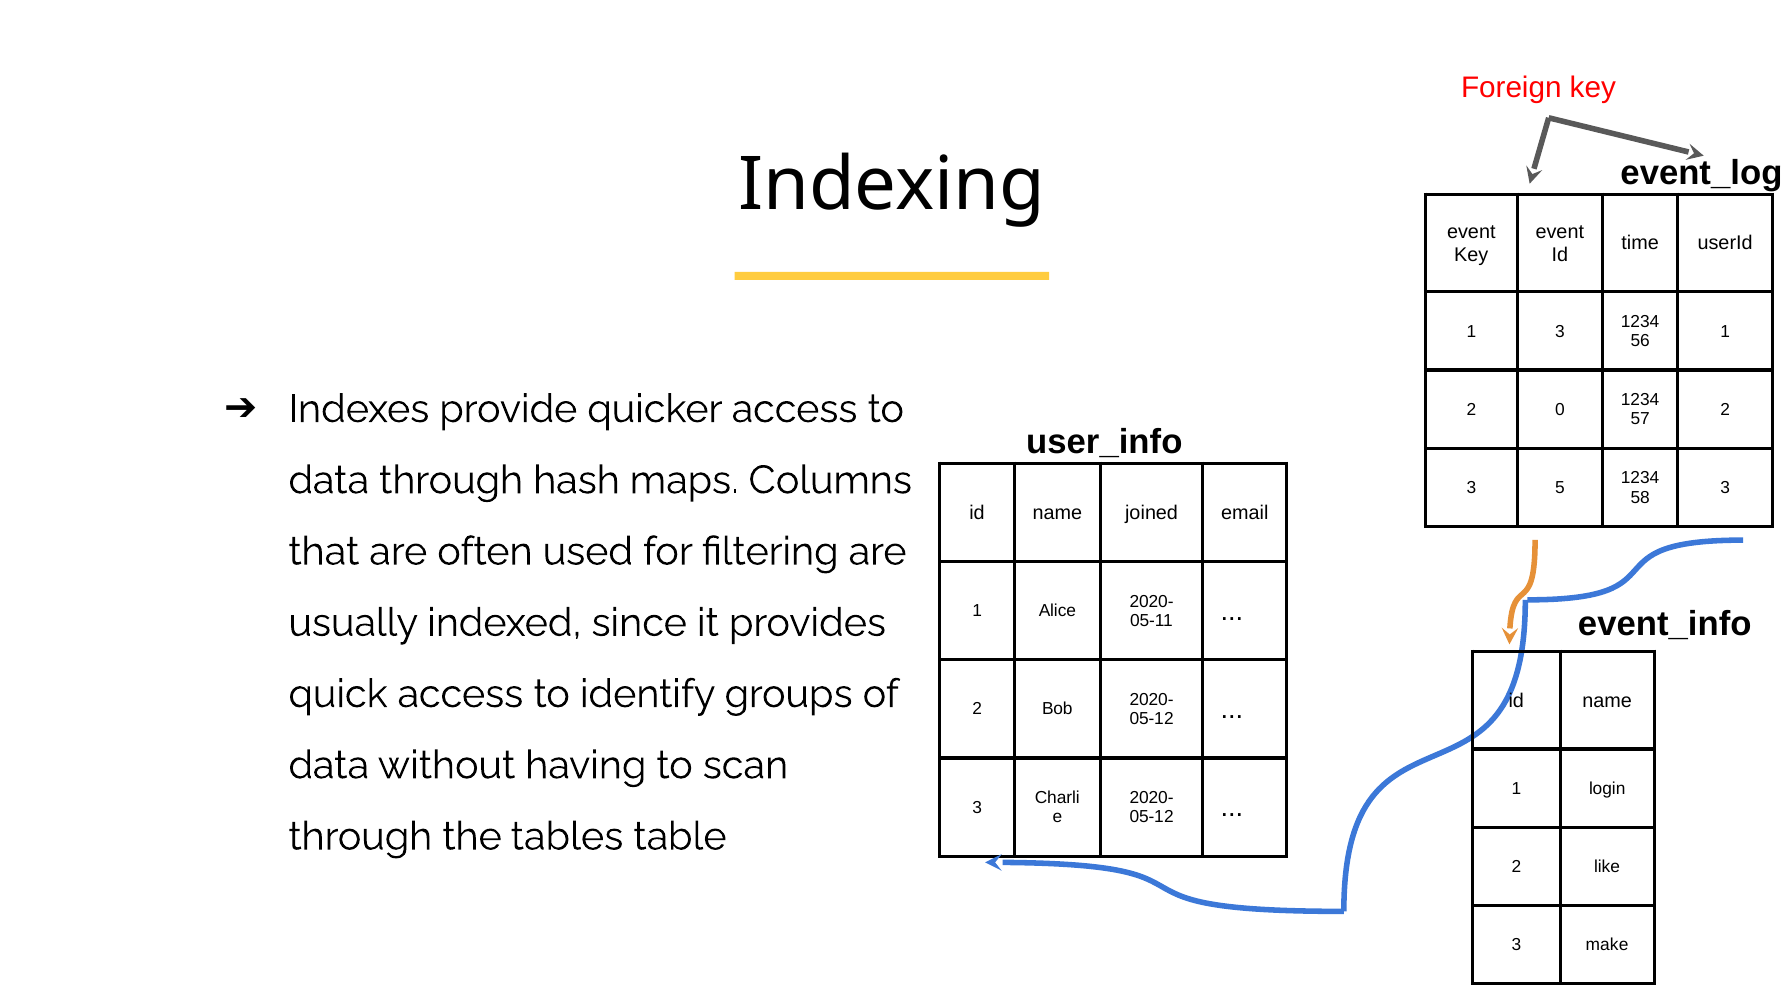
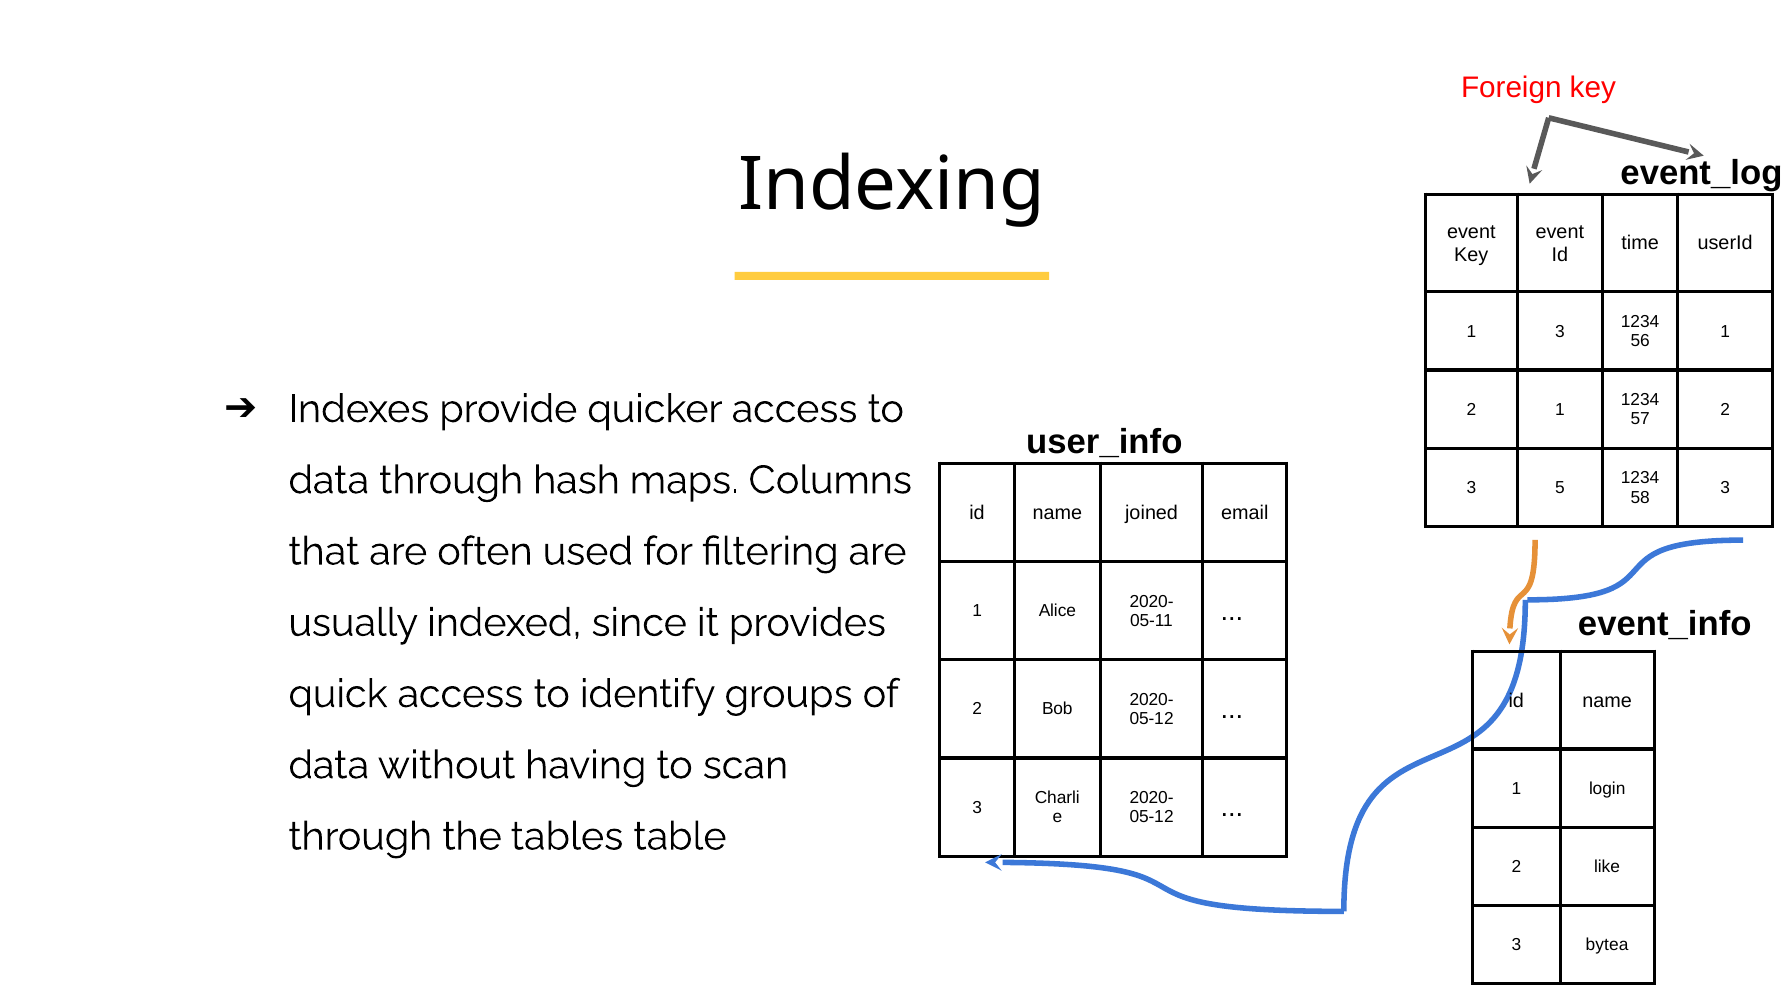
2 0: 0 -> 1
make: make -> bytea
